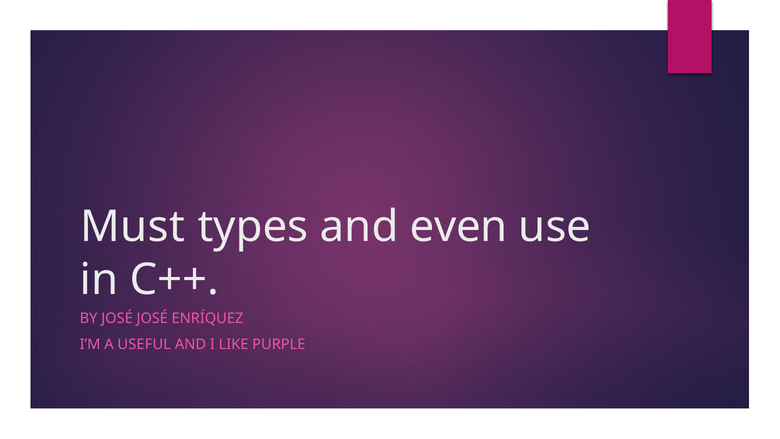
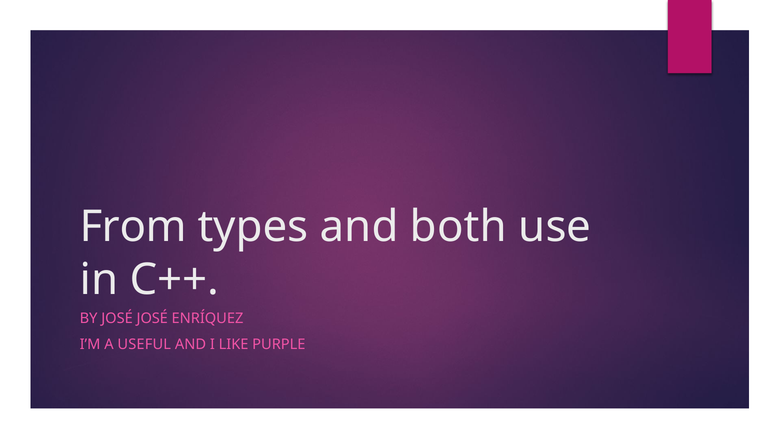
Must: Must -> From
even: even -> both
